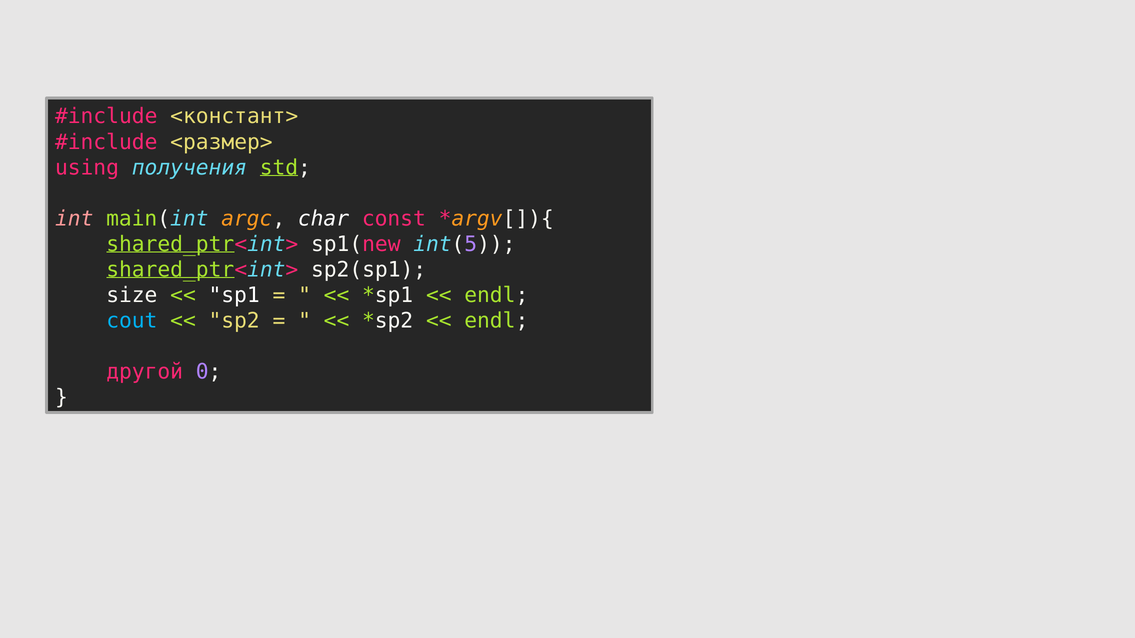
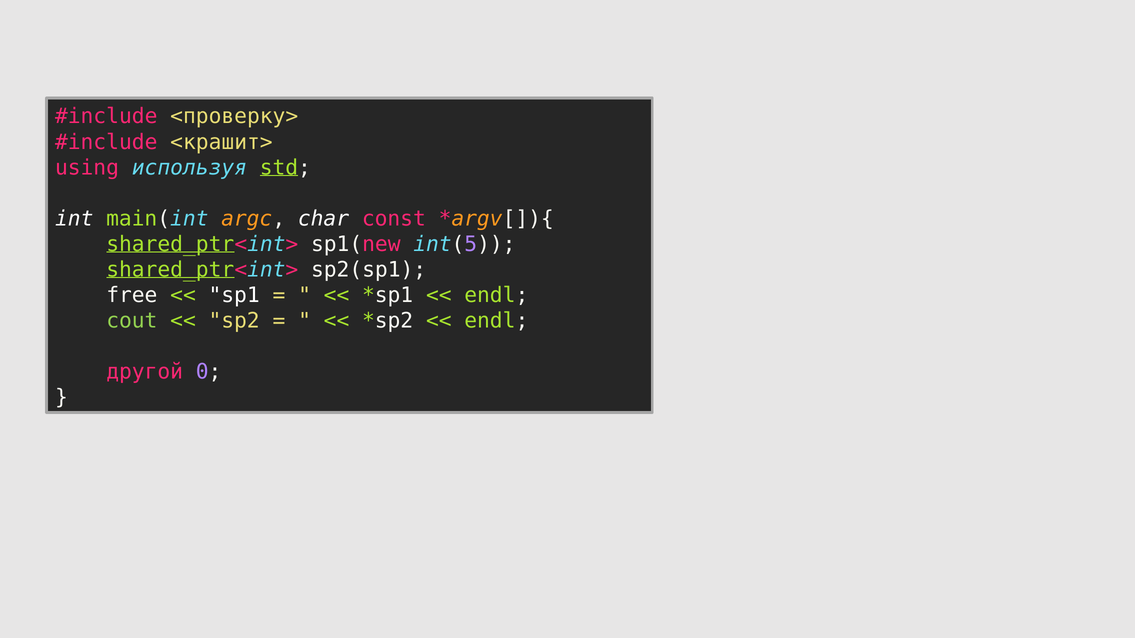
<констант>: <констант> -> <проверку>
<размер>: <размер> -> <крашит>
получения: получения -> используя
int colour: pink -> white
size: size -> free
cout colour: light blue -> light green
